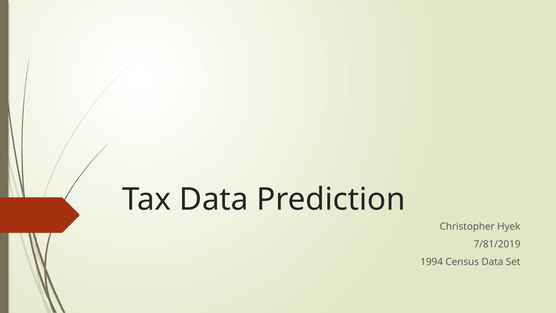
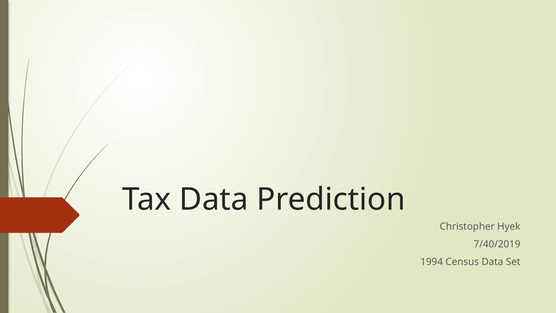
7/81/2019: 7/81/2019 -> 7/40/2019
